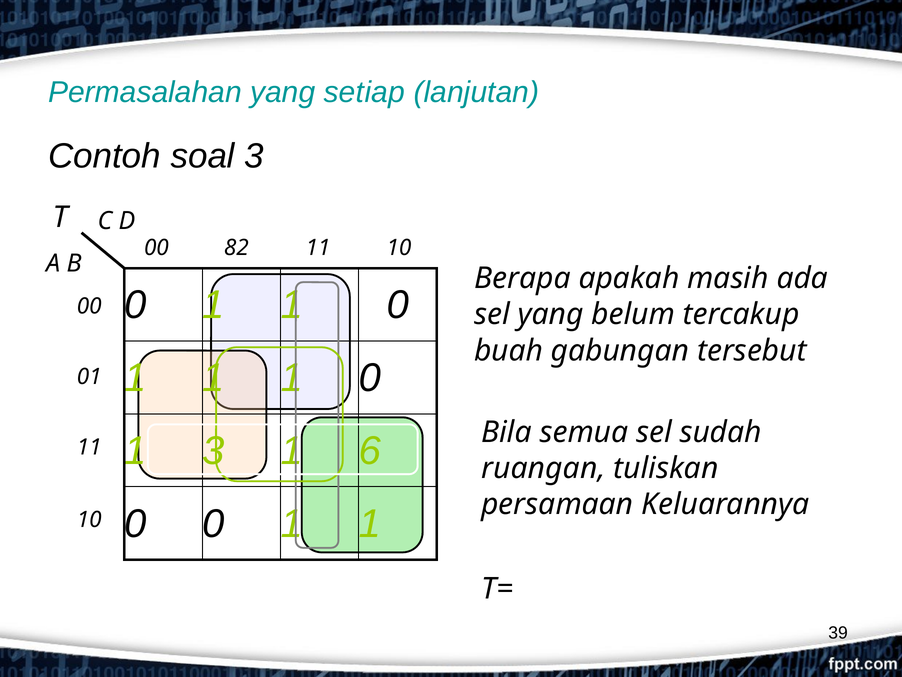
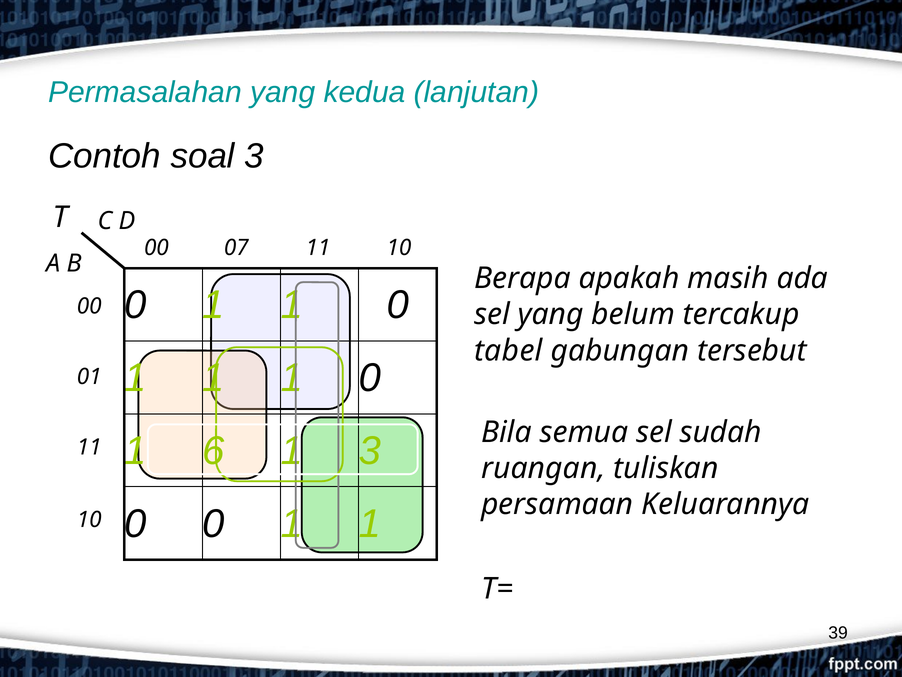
setiap: setiap -> kedua
82: 82 -> 07
buah: buah -> tabel
1 3: 3 -> 6
1 6: 6 -> 3
